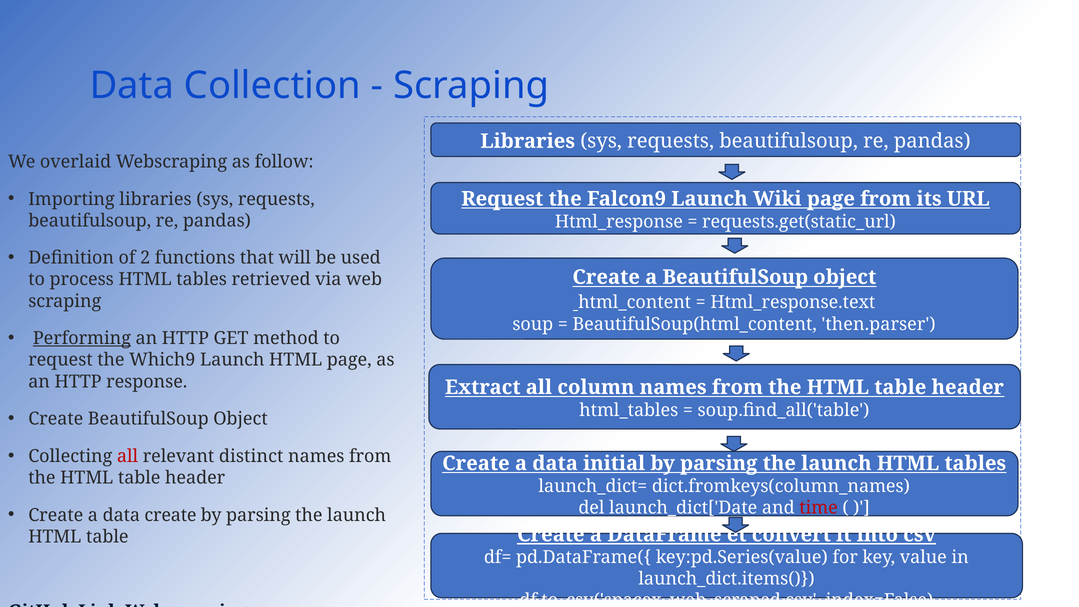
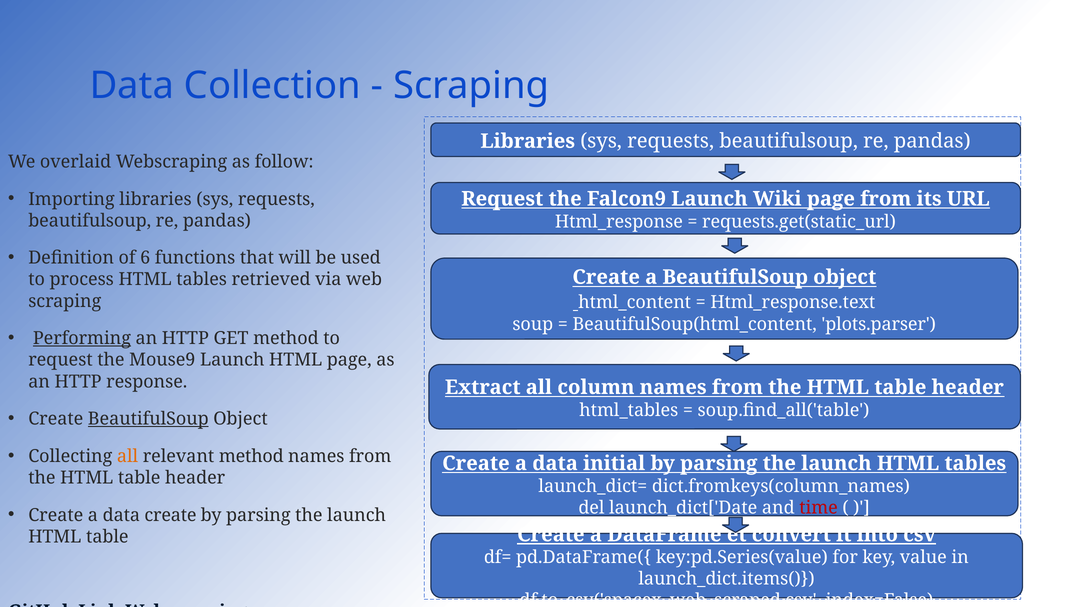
2: 2 -> 6
then.parser: then.parser -> plots.parser
Which9: Which9 -> Mouse9
BeautifulSoup at (148, 419) underline: none -> present
all at (128, 456) colour: red -> orange
relevant distinct: distinct -> method
